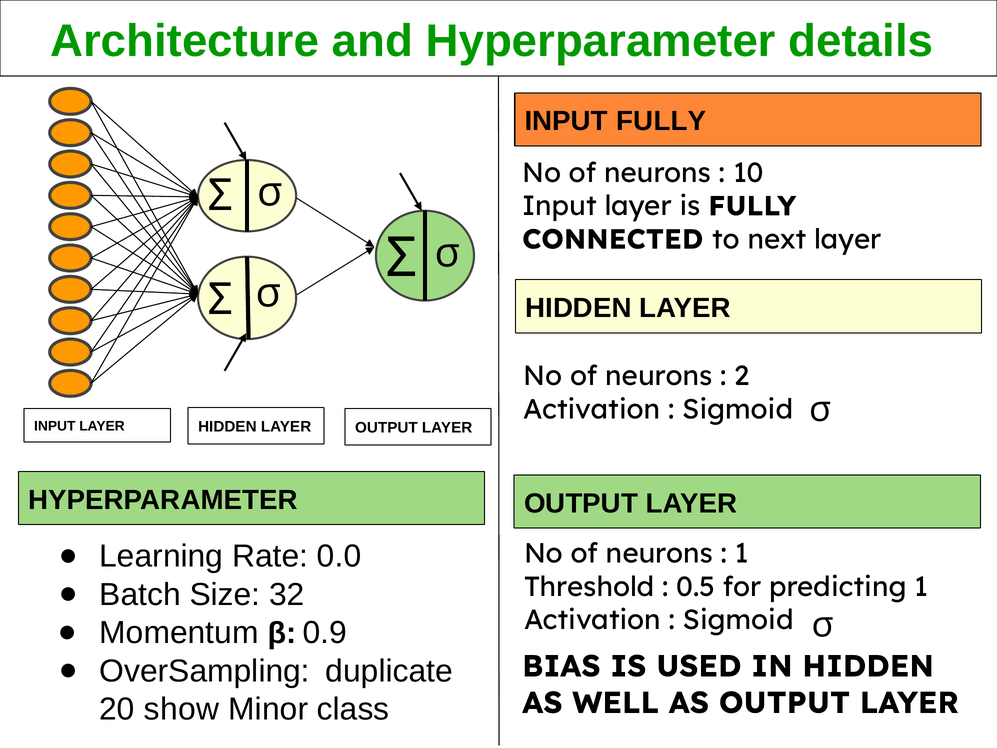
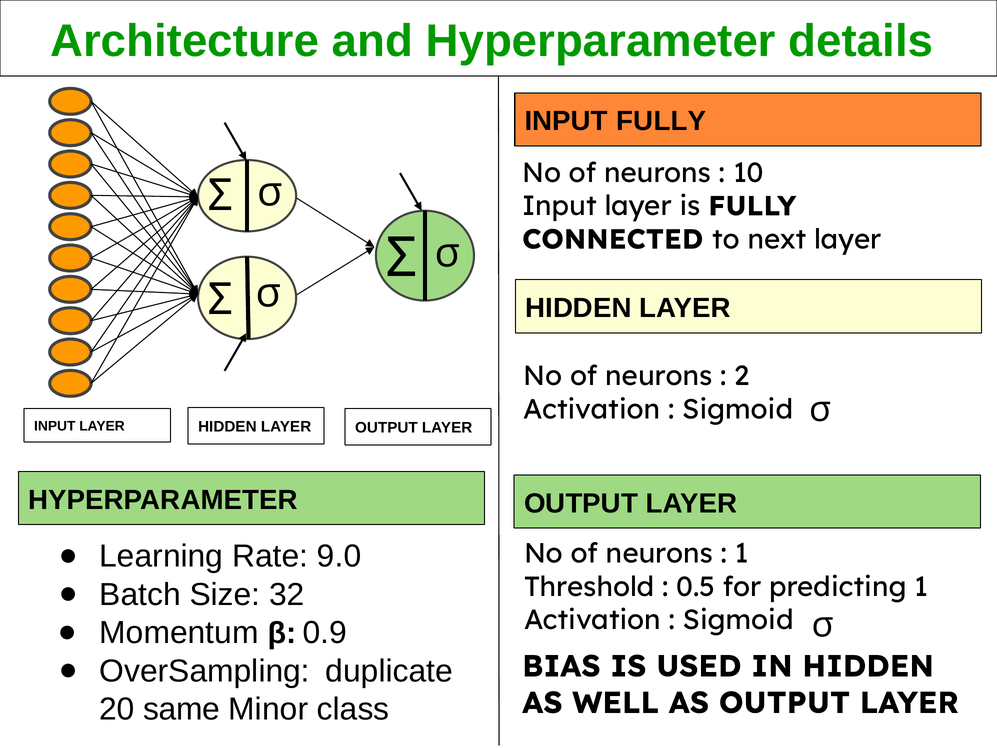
0.0: 0.0 -> 9.0
show: show -> same
